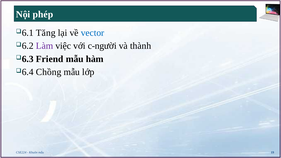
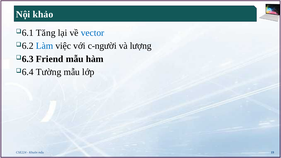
phép: phép -> khảo
Làm colour: purple -> blue
thành: thành -> lượng
Chồng: Chồng -> Tường
